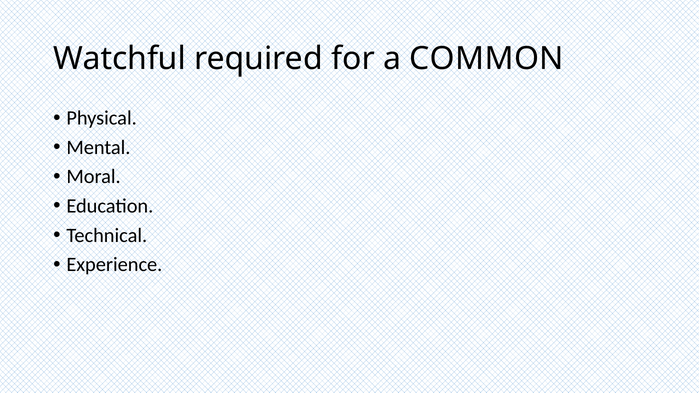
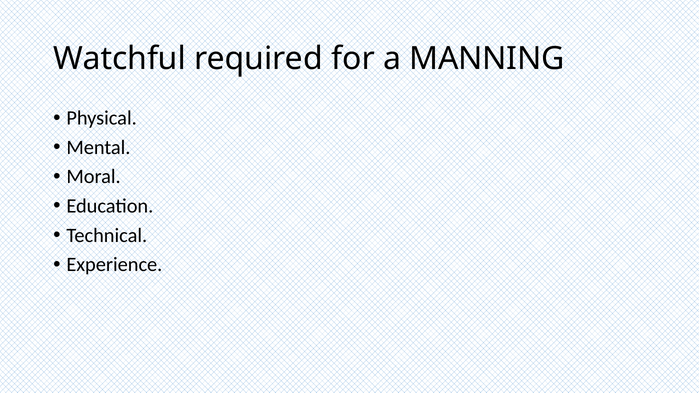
COMMON: COMMON -> MANNING
